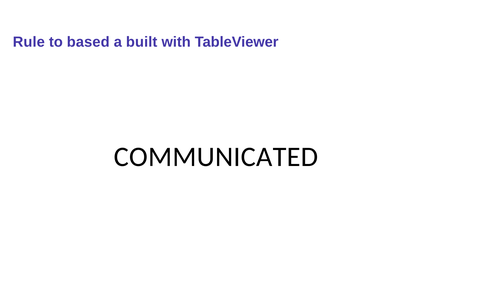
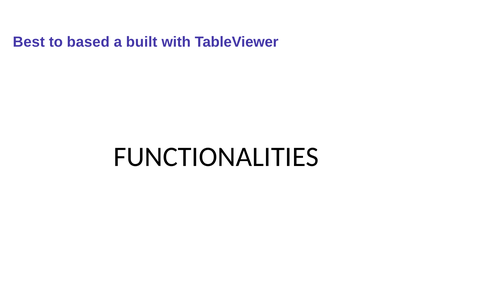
Rule: Rule -> Best
COMMUNICATED: COMMUNICATED -> FUNCTIONALITIES
